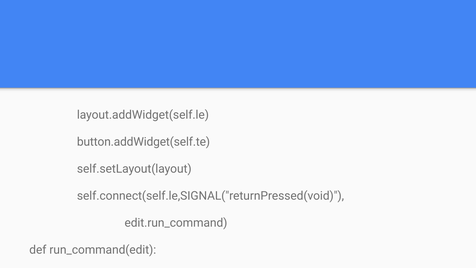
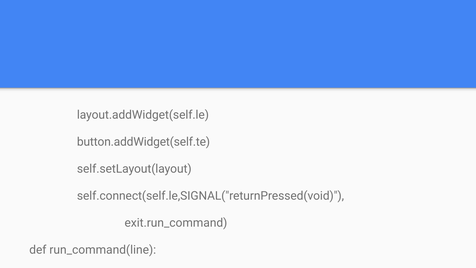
edit.run_command: edit.run_command -> exit.run_command
run_command(edit: run_command(edit -> run_command(line
